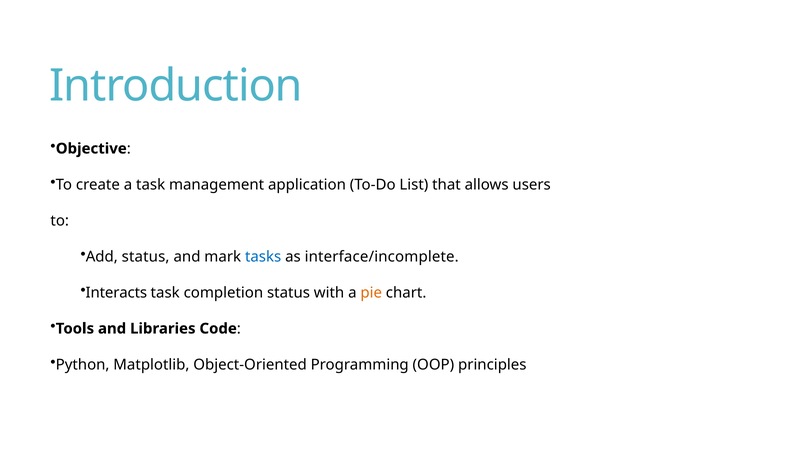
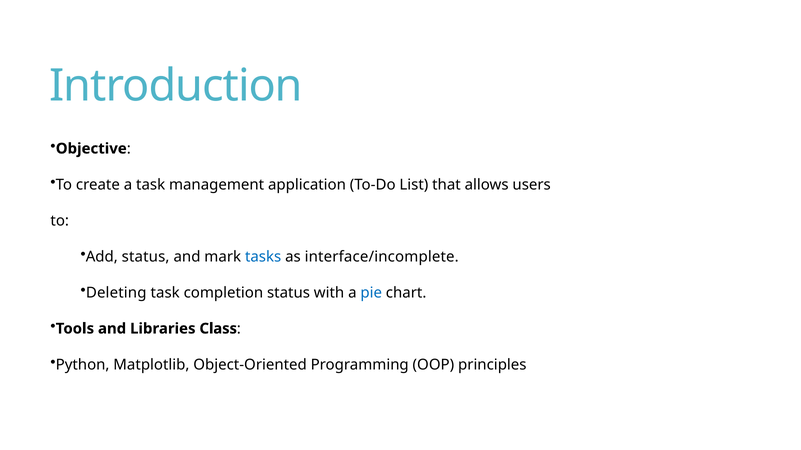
Interacts: Interacts -> Deleting
pie colour: orange -> blue
Code: Code -> Class
